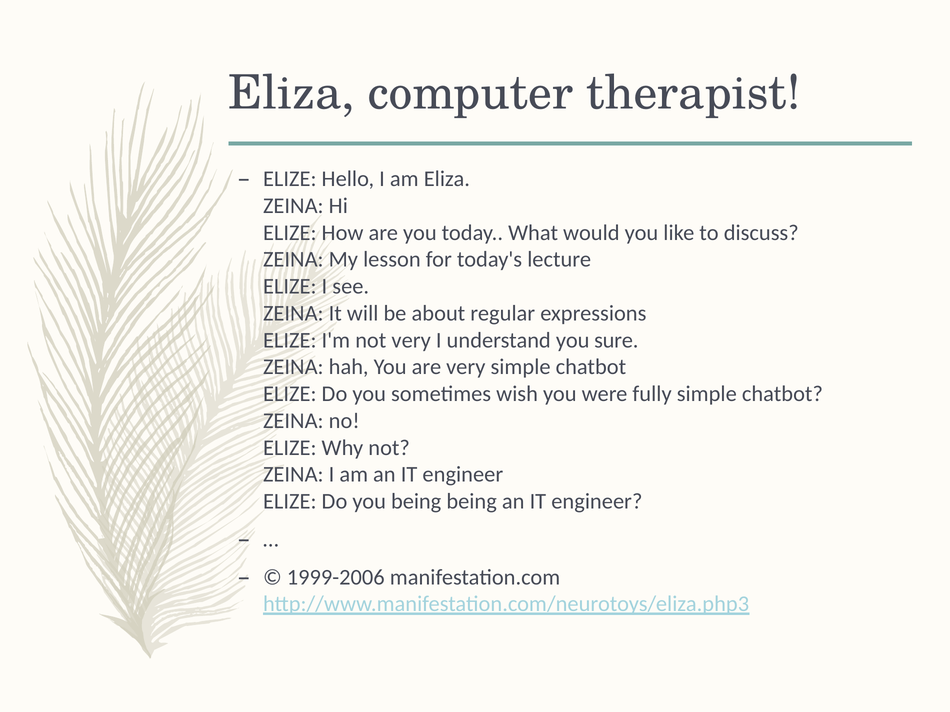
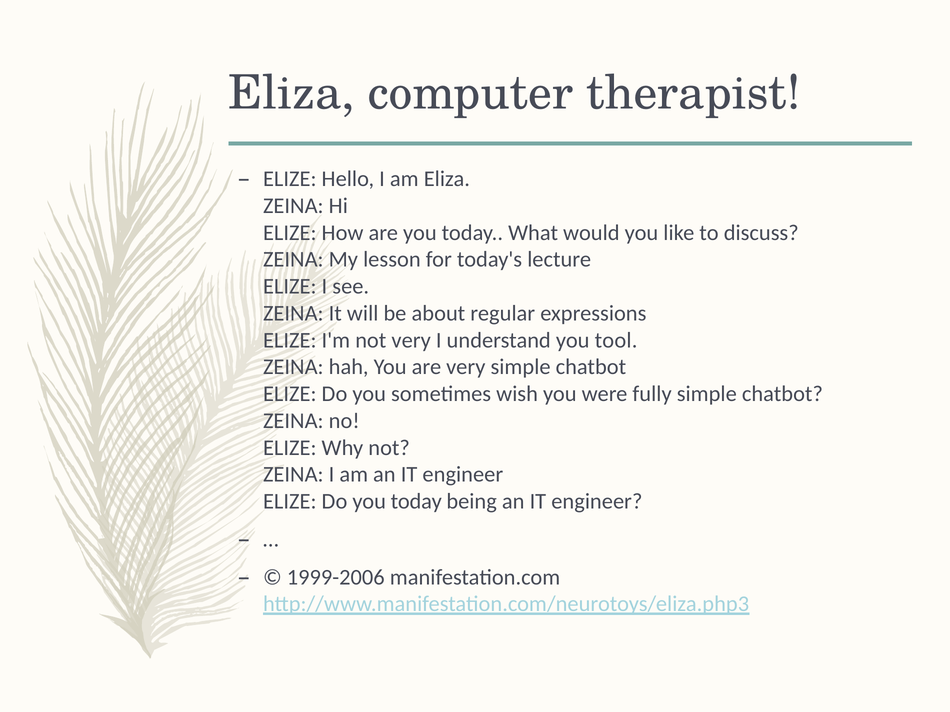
sure: sure -> tool
Do you being: being -> today
